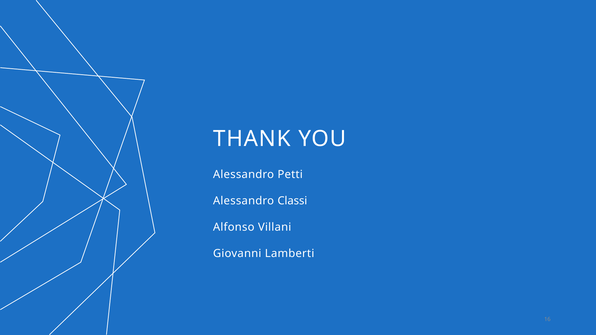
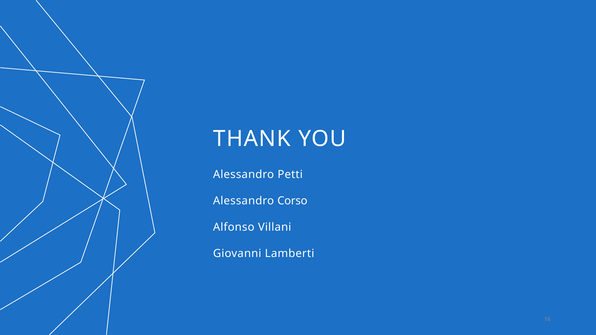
Classi: Classi -> Corso
